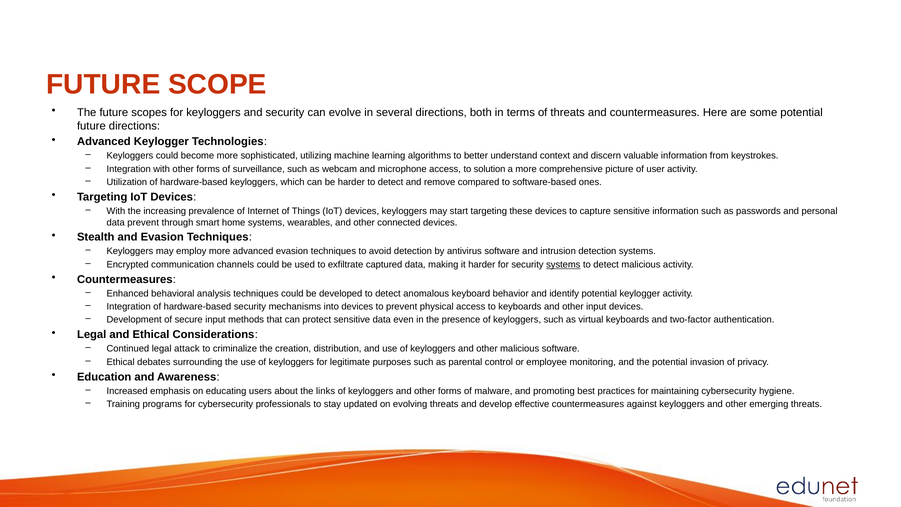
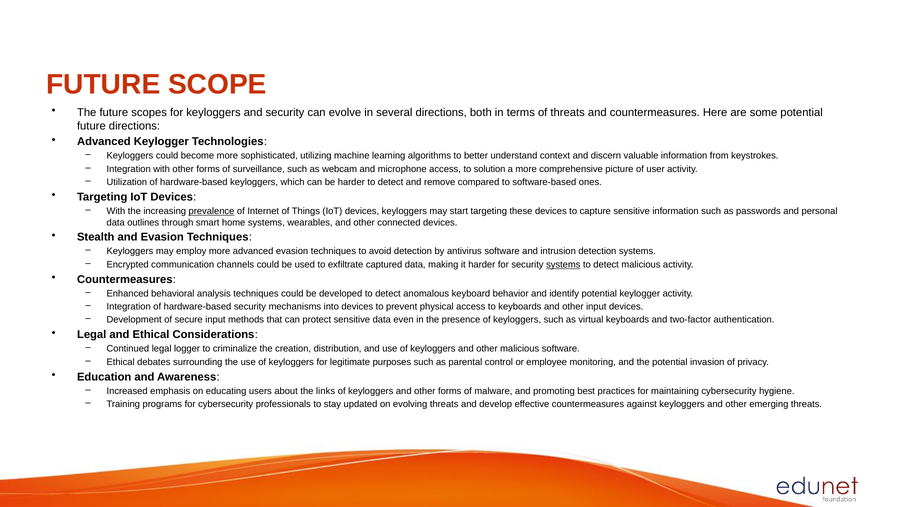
prevalence underline: none -> present
data prevent: prevent -> outlines
attack: attack -> logger
